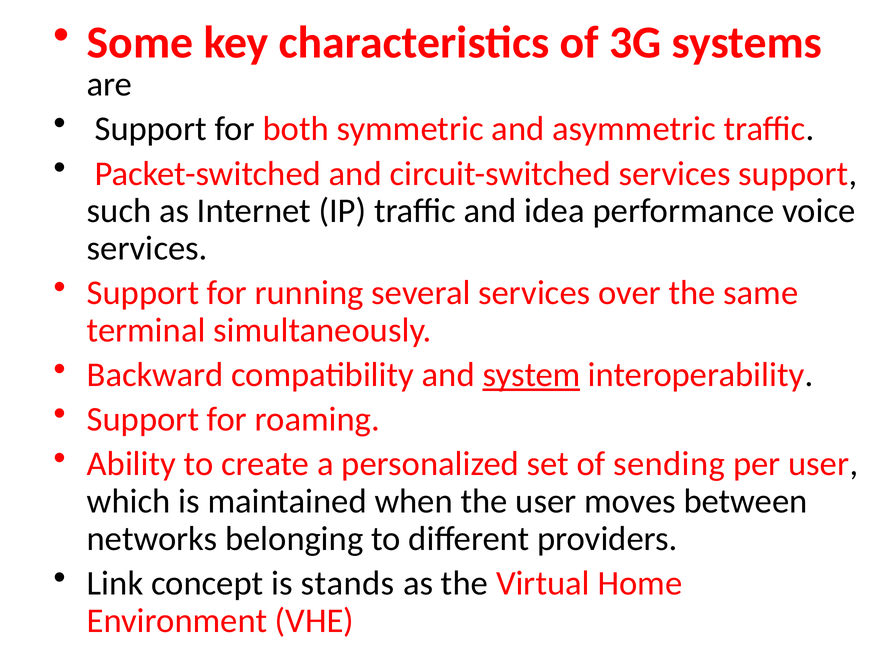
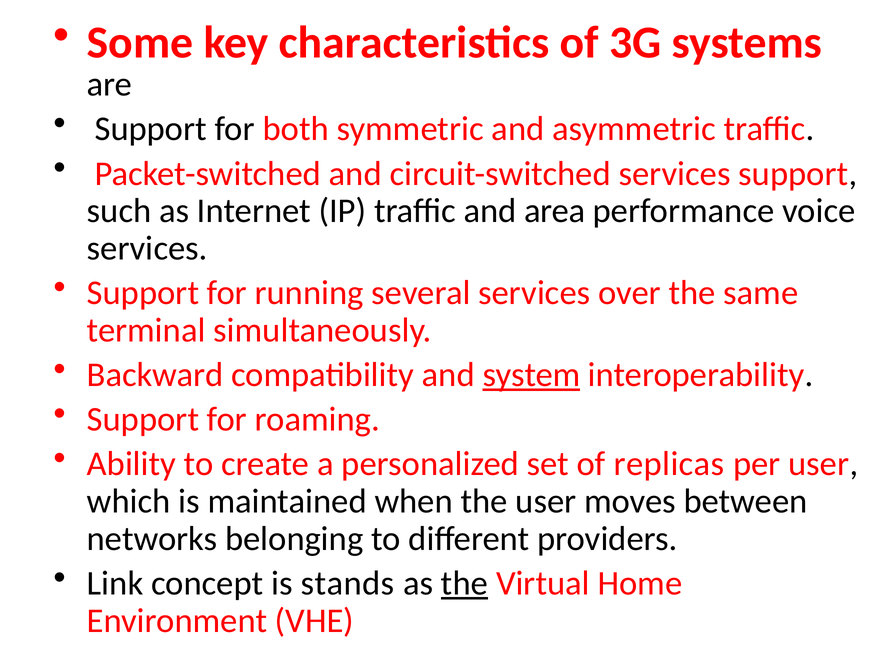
idea: idea -> area
sending: sending -> replicas
the at (464, 584) underline: none -> present
